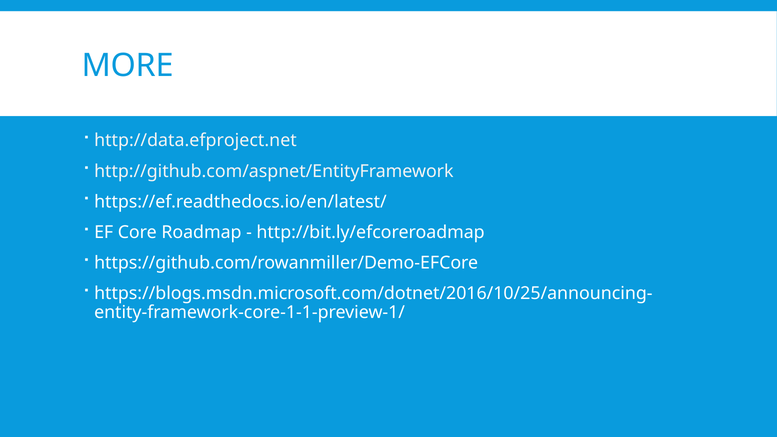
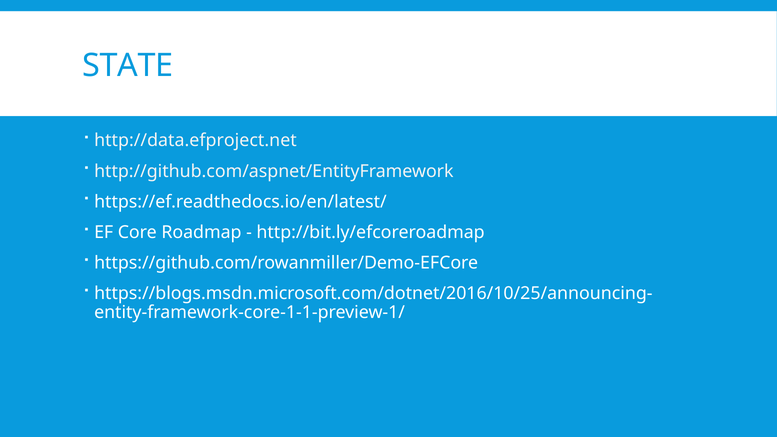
MORE: MORE -> STATE
